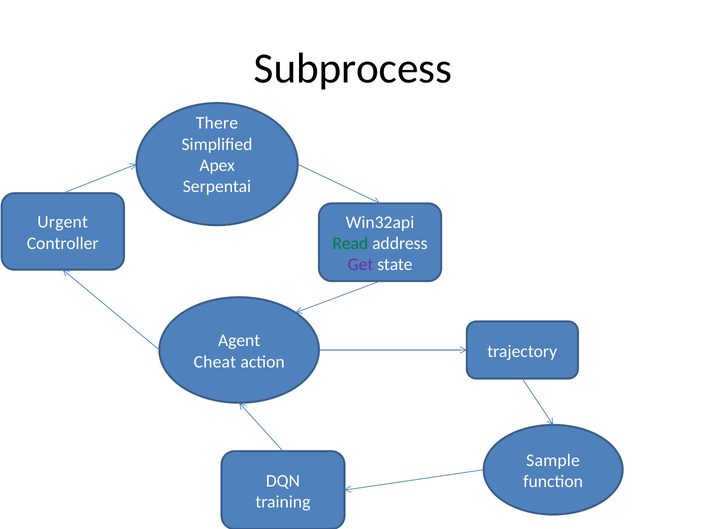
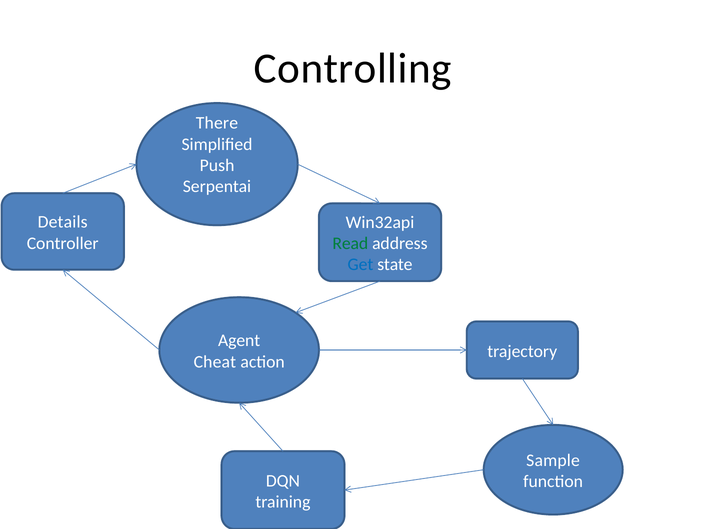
Subprocess: Subprocess -> Controlling
Apex: Apex -> Push
Urgent: Urgent -> Details
Get colour: purple -> blue
